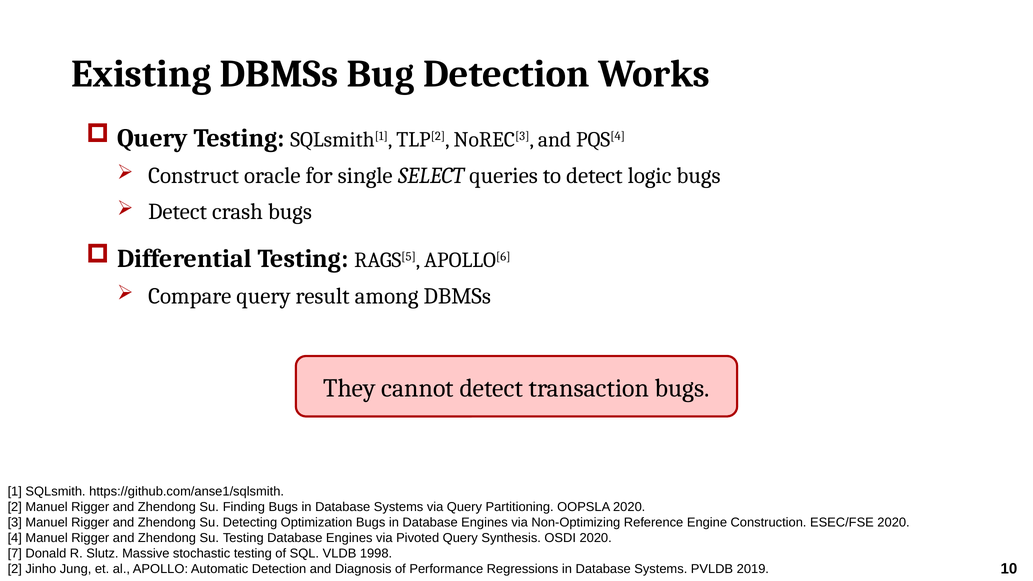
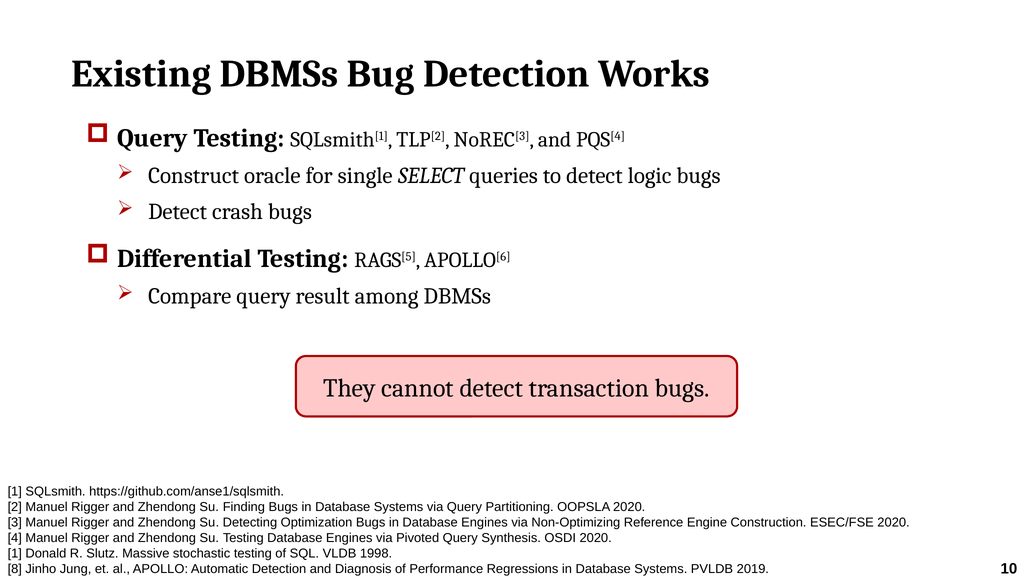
7 at (15, 554): 7 -> 1
2 at (15, 569): 2 -> 8
